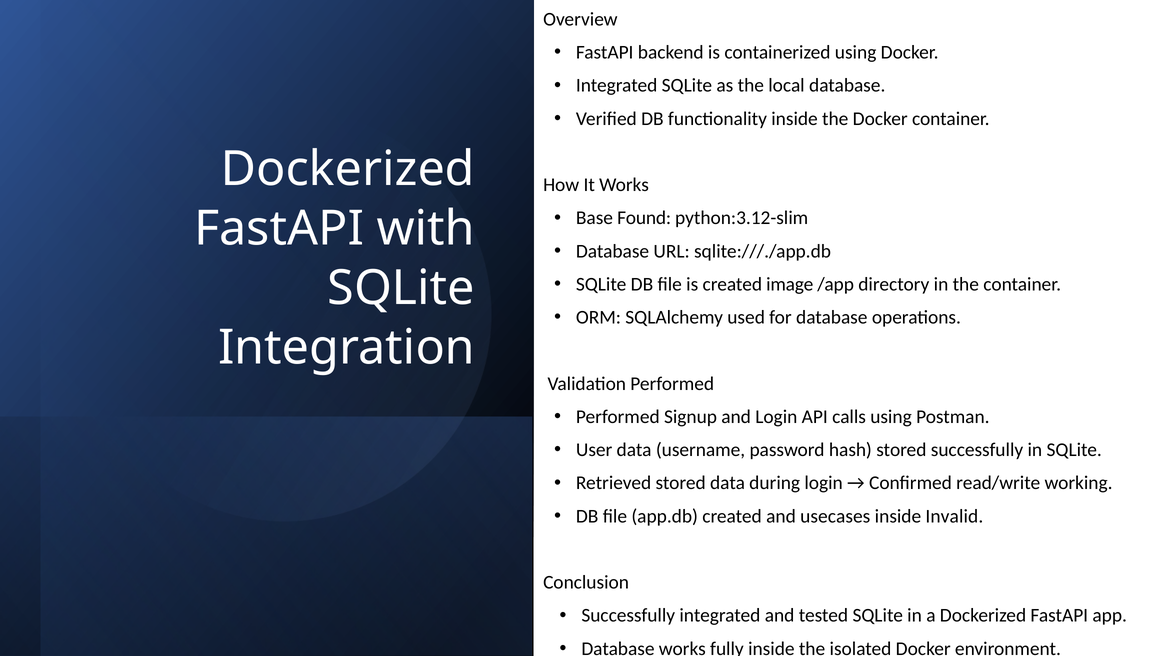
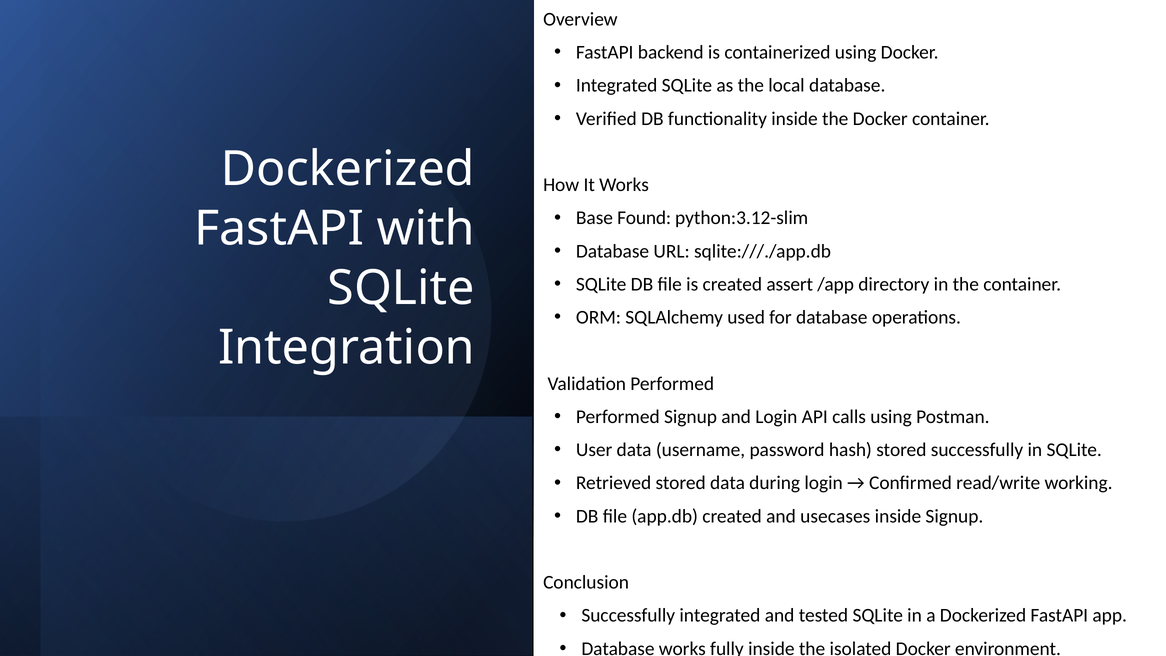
image: image -> assert
inside Invalid: Invalid -> Signup
